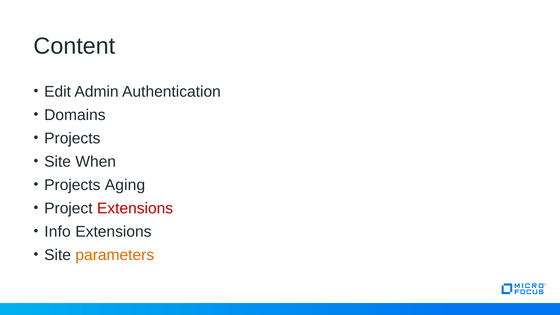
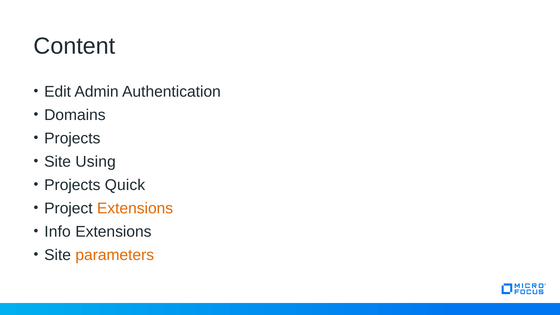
When: When -> Using
Aging: Aging -> Quick
Extensions at (135, 208) colour: red -> orange
